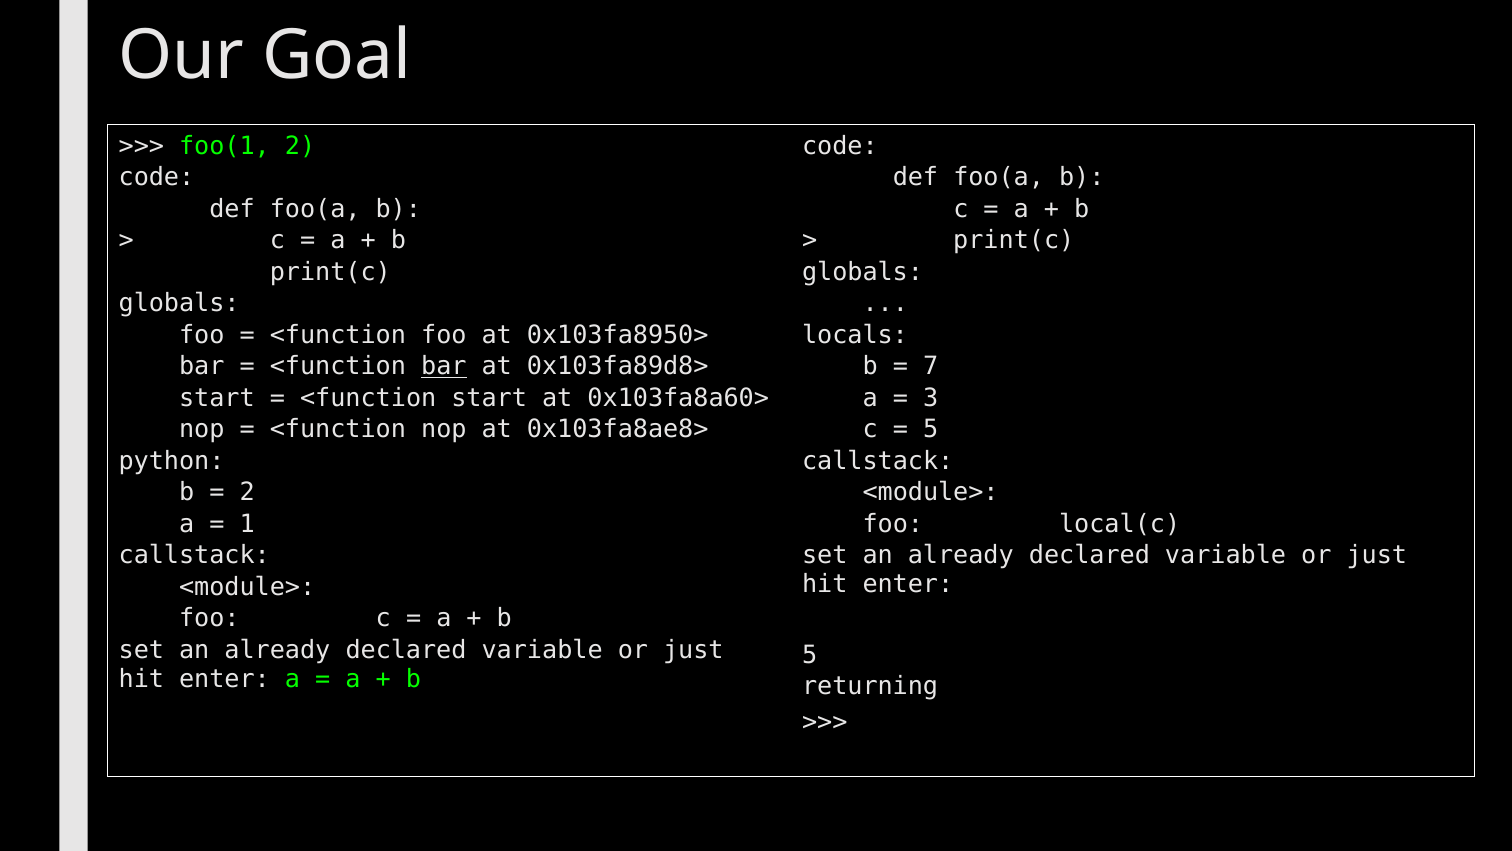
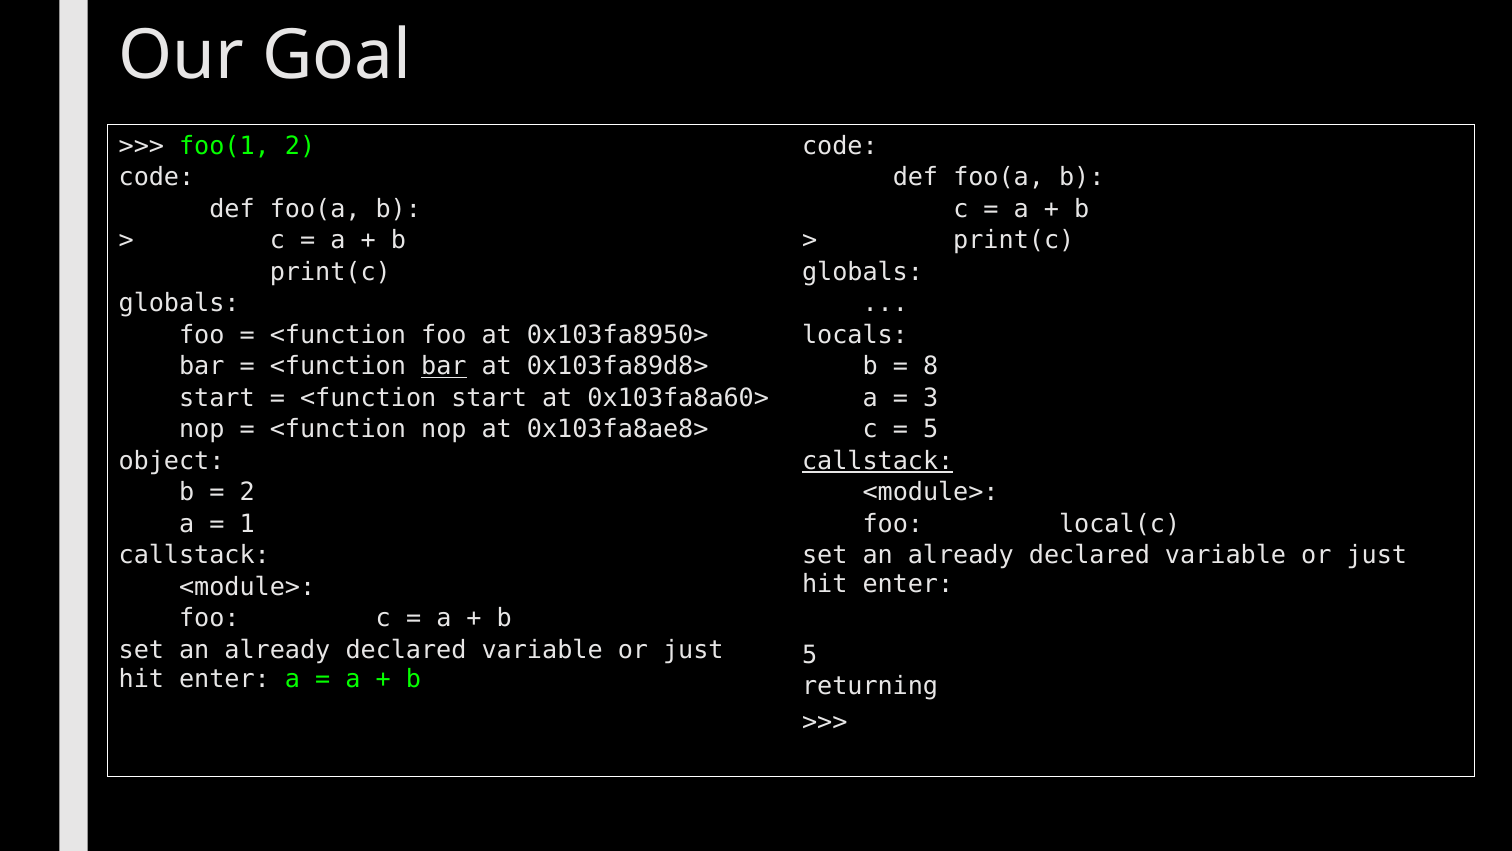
7: 7 -> 8
python: python -> object
callstack at (878, 461) underline: none -> present
